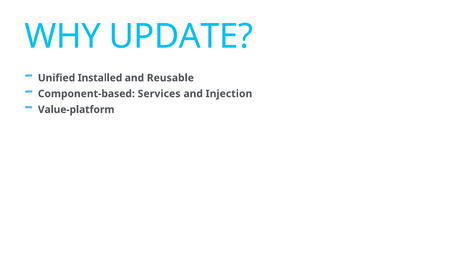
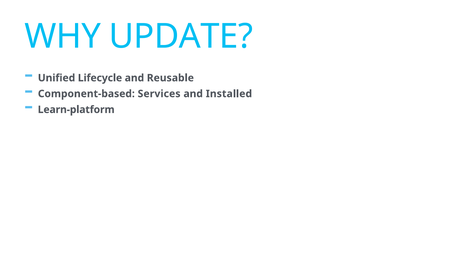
Installed: Installed -> Lifecycle
Injection: Injection -> Installed
Value-platform: Value-platform -> Learn-platform
